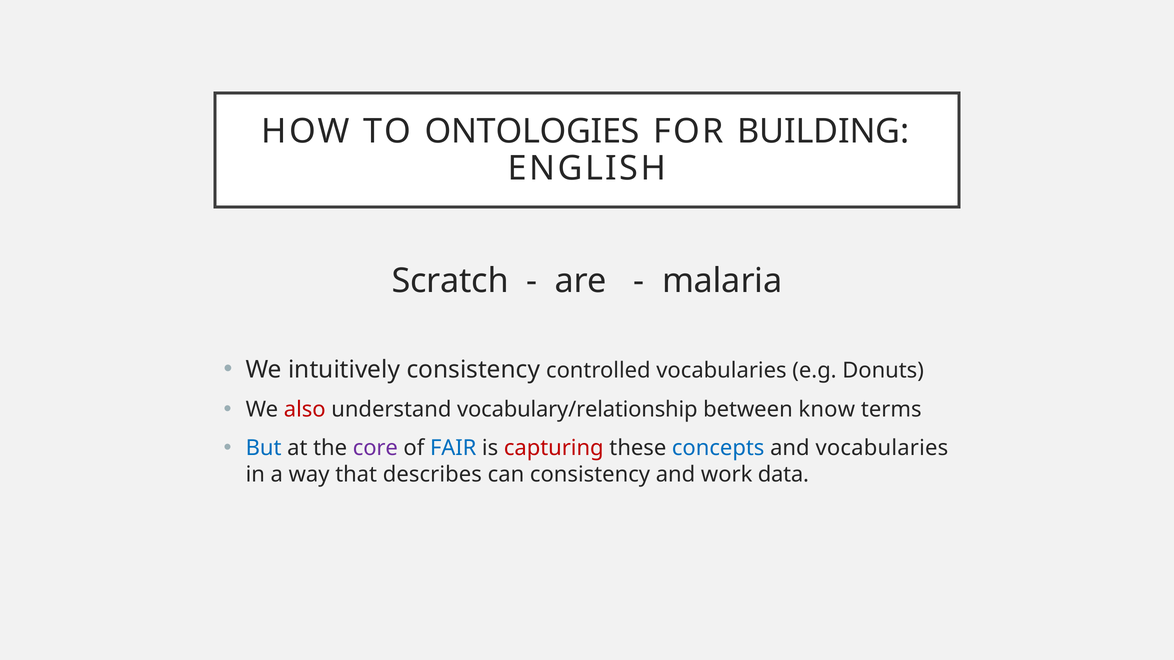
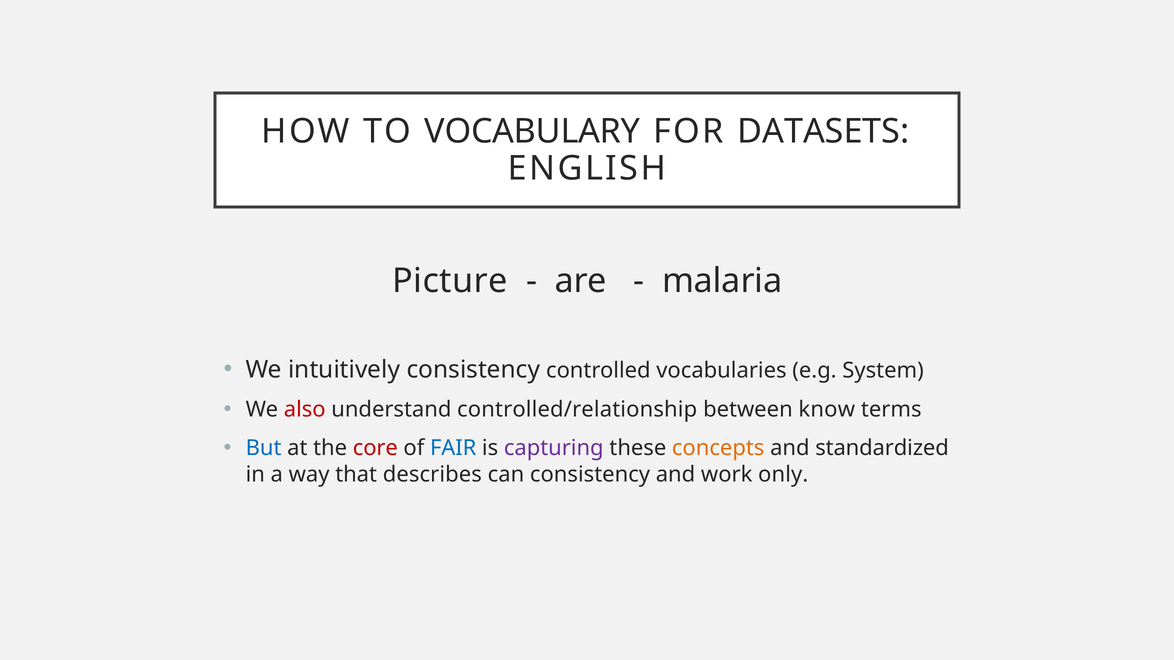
ONTOLOGIES: ONTOLOGIES -> VOCABULARY
BUILDING: BUILDING -> DATASETS
Scratch: Scratch -> Picture
Donuts: Donuts -> System
vocabulary/relationship: vocabulary/relationship -> controlled/relationship
core colour: purple -> red
capturing colour: red -> purple
concepts colour: blue -> orange
and vocabularies: vocabularies -> standardized
data: data -> only
